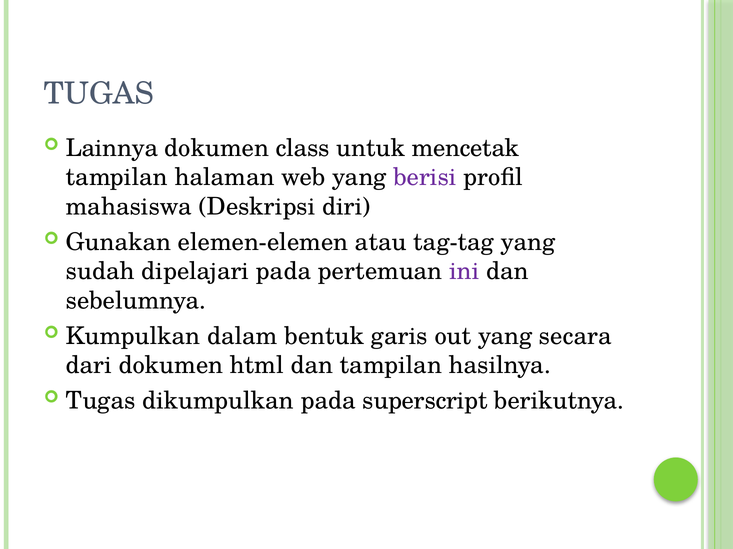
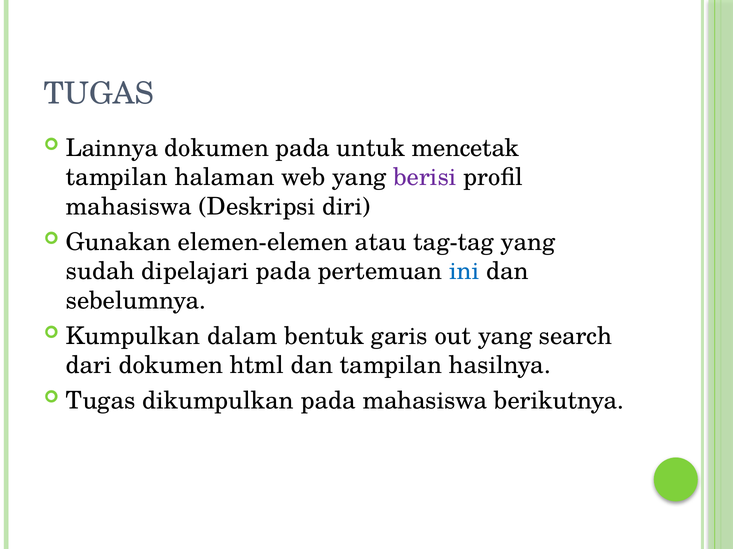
dokumen class: class -> pada
ini colour: purple -> blue
secara: secara -> search
pada superscript: superscript -> mahasiswa
